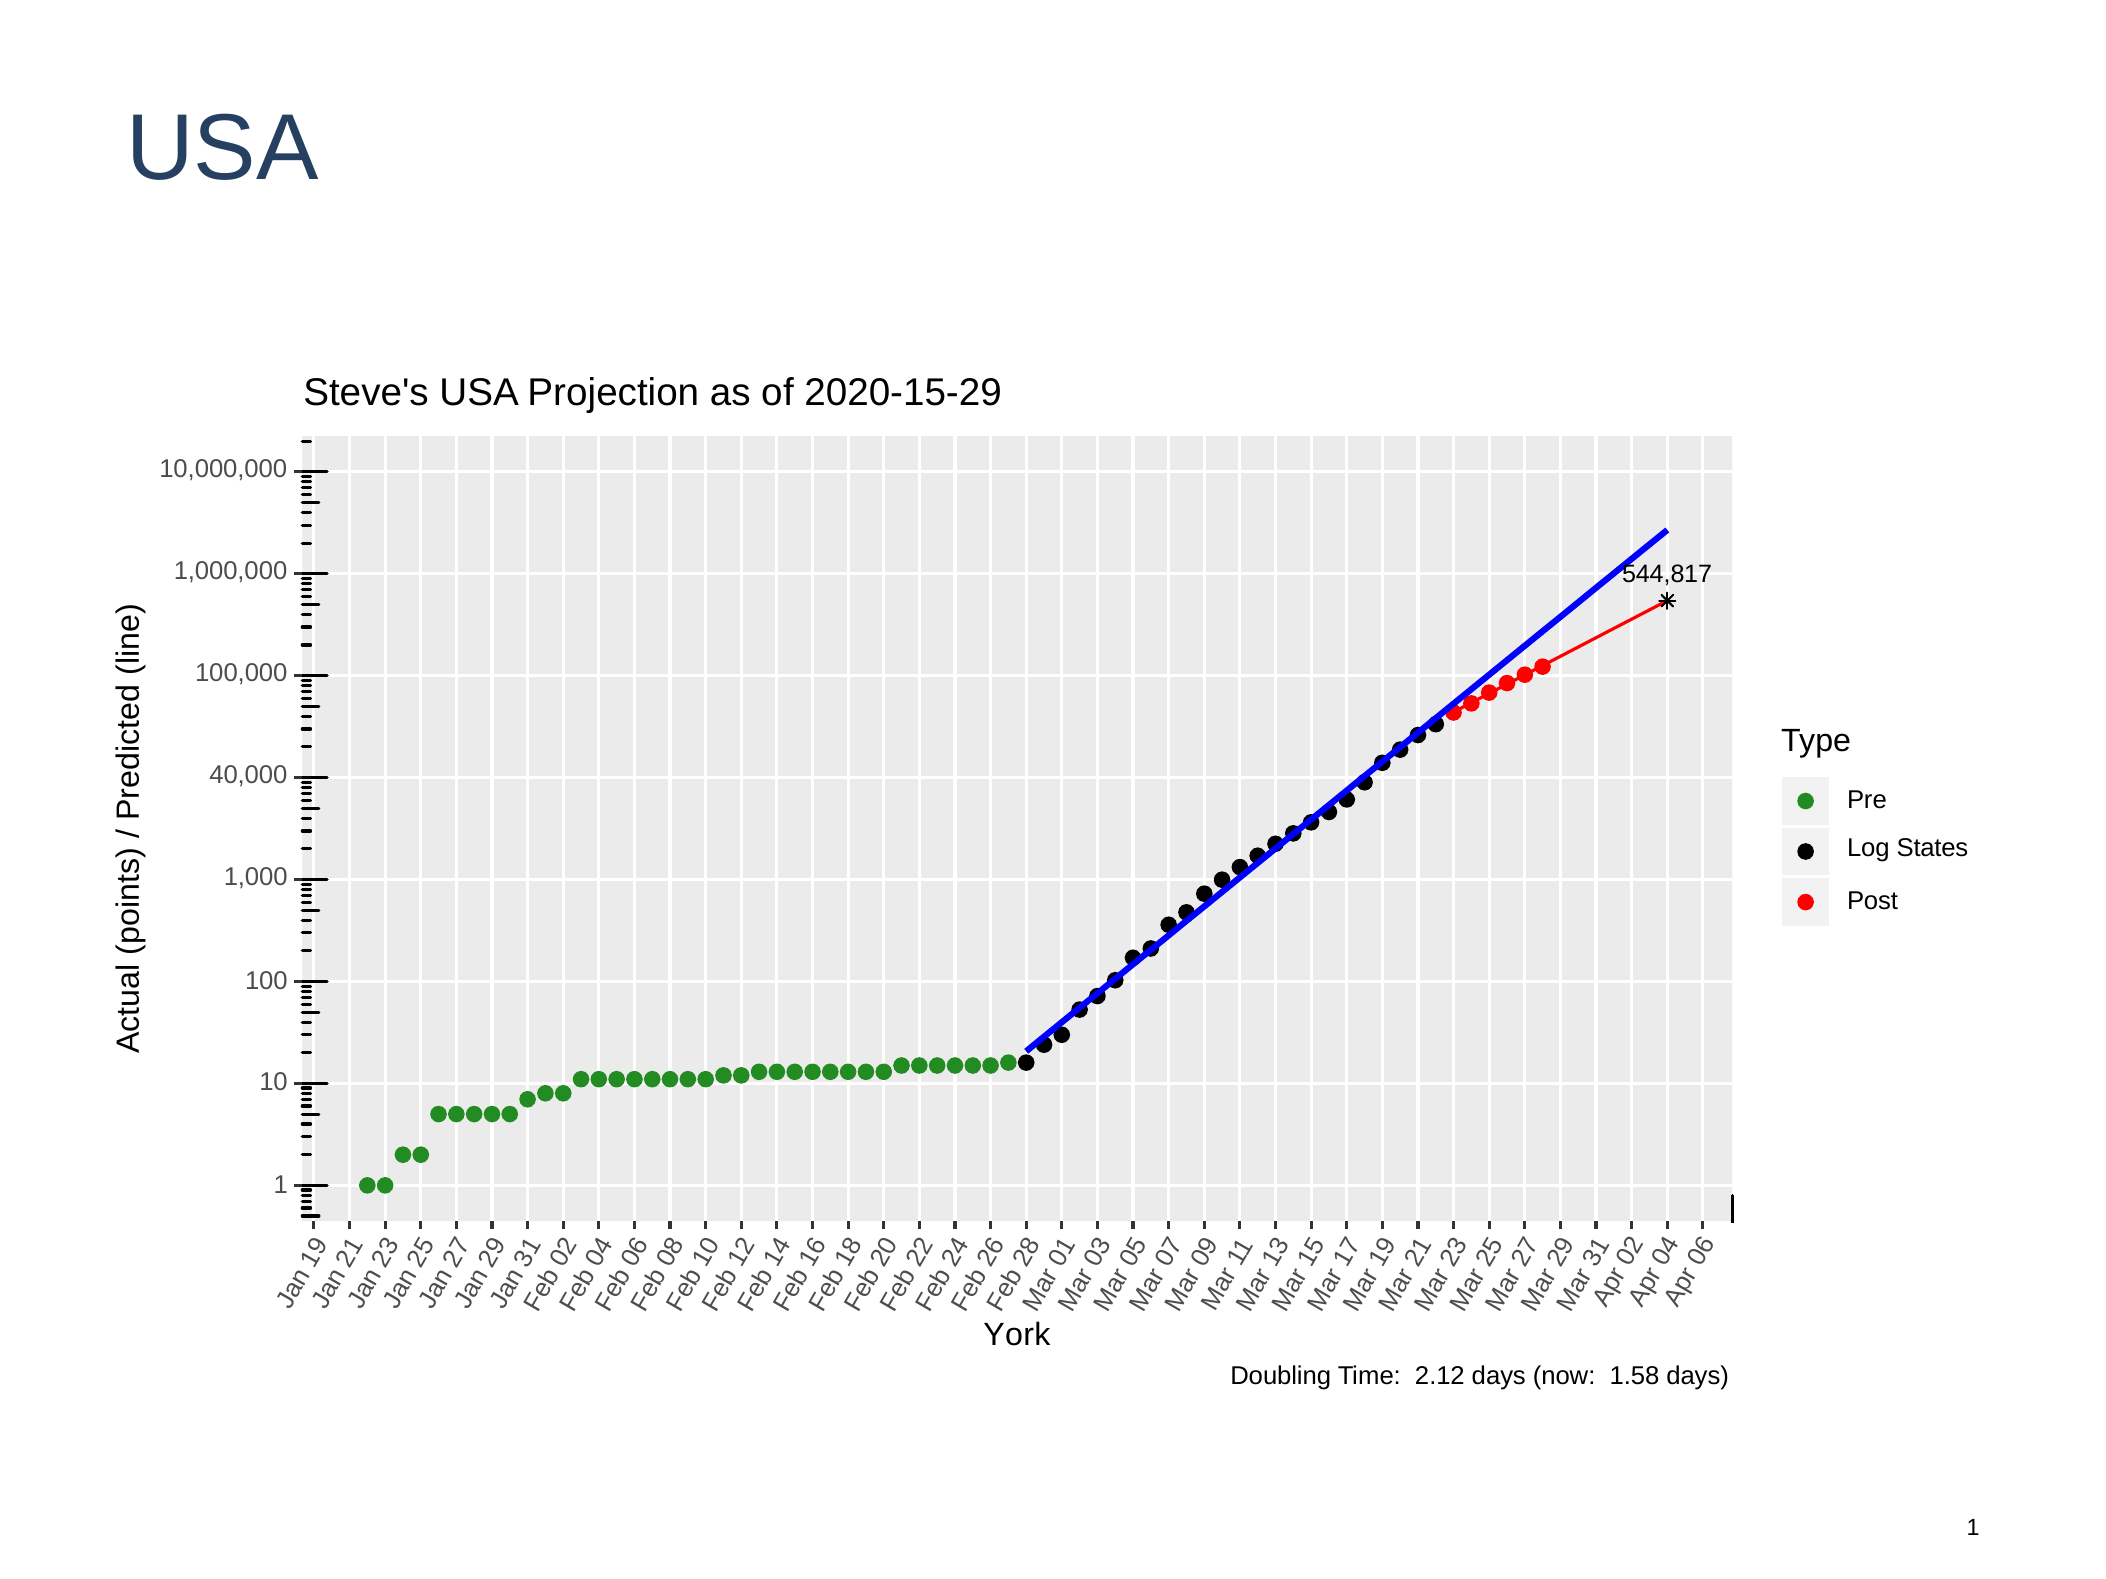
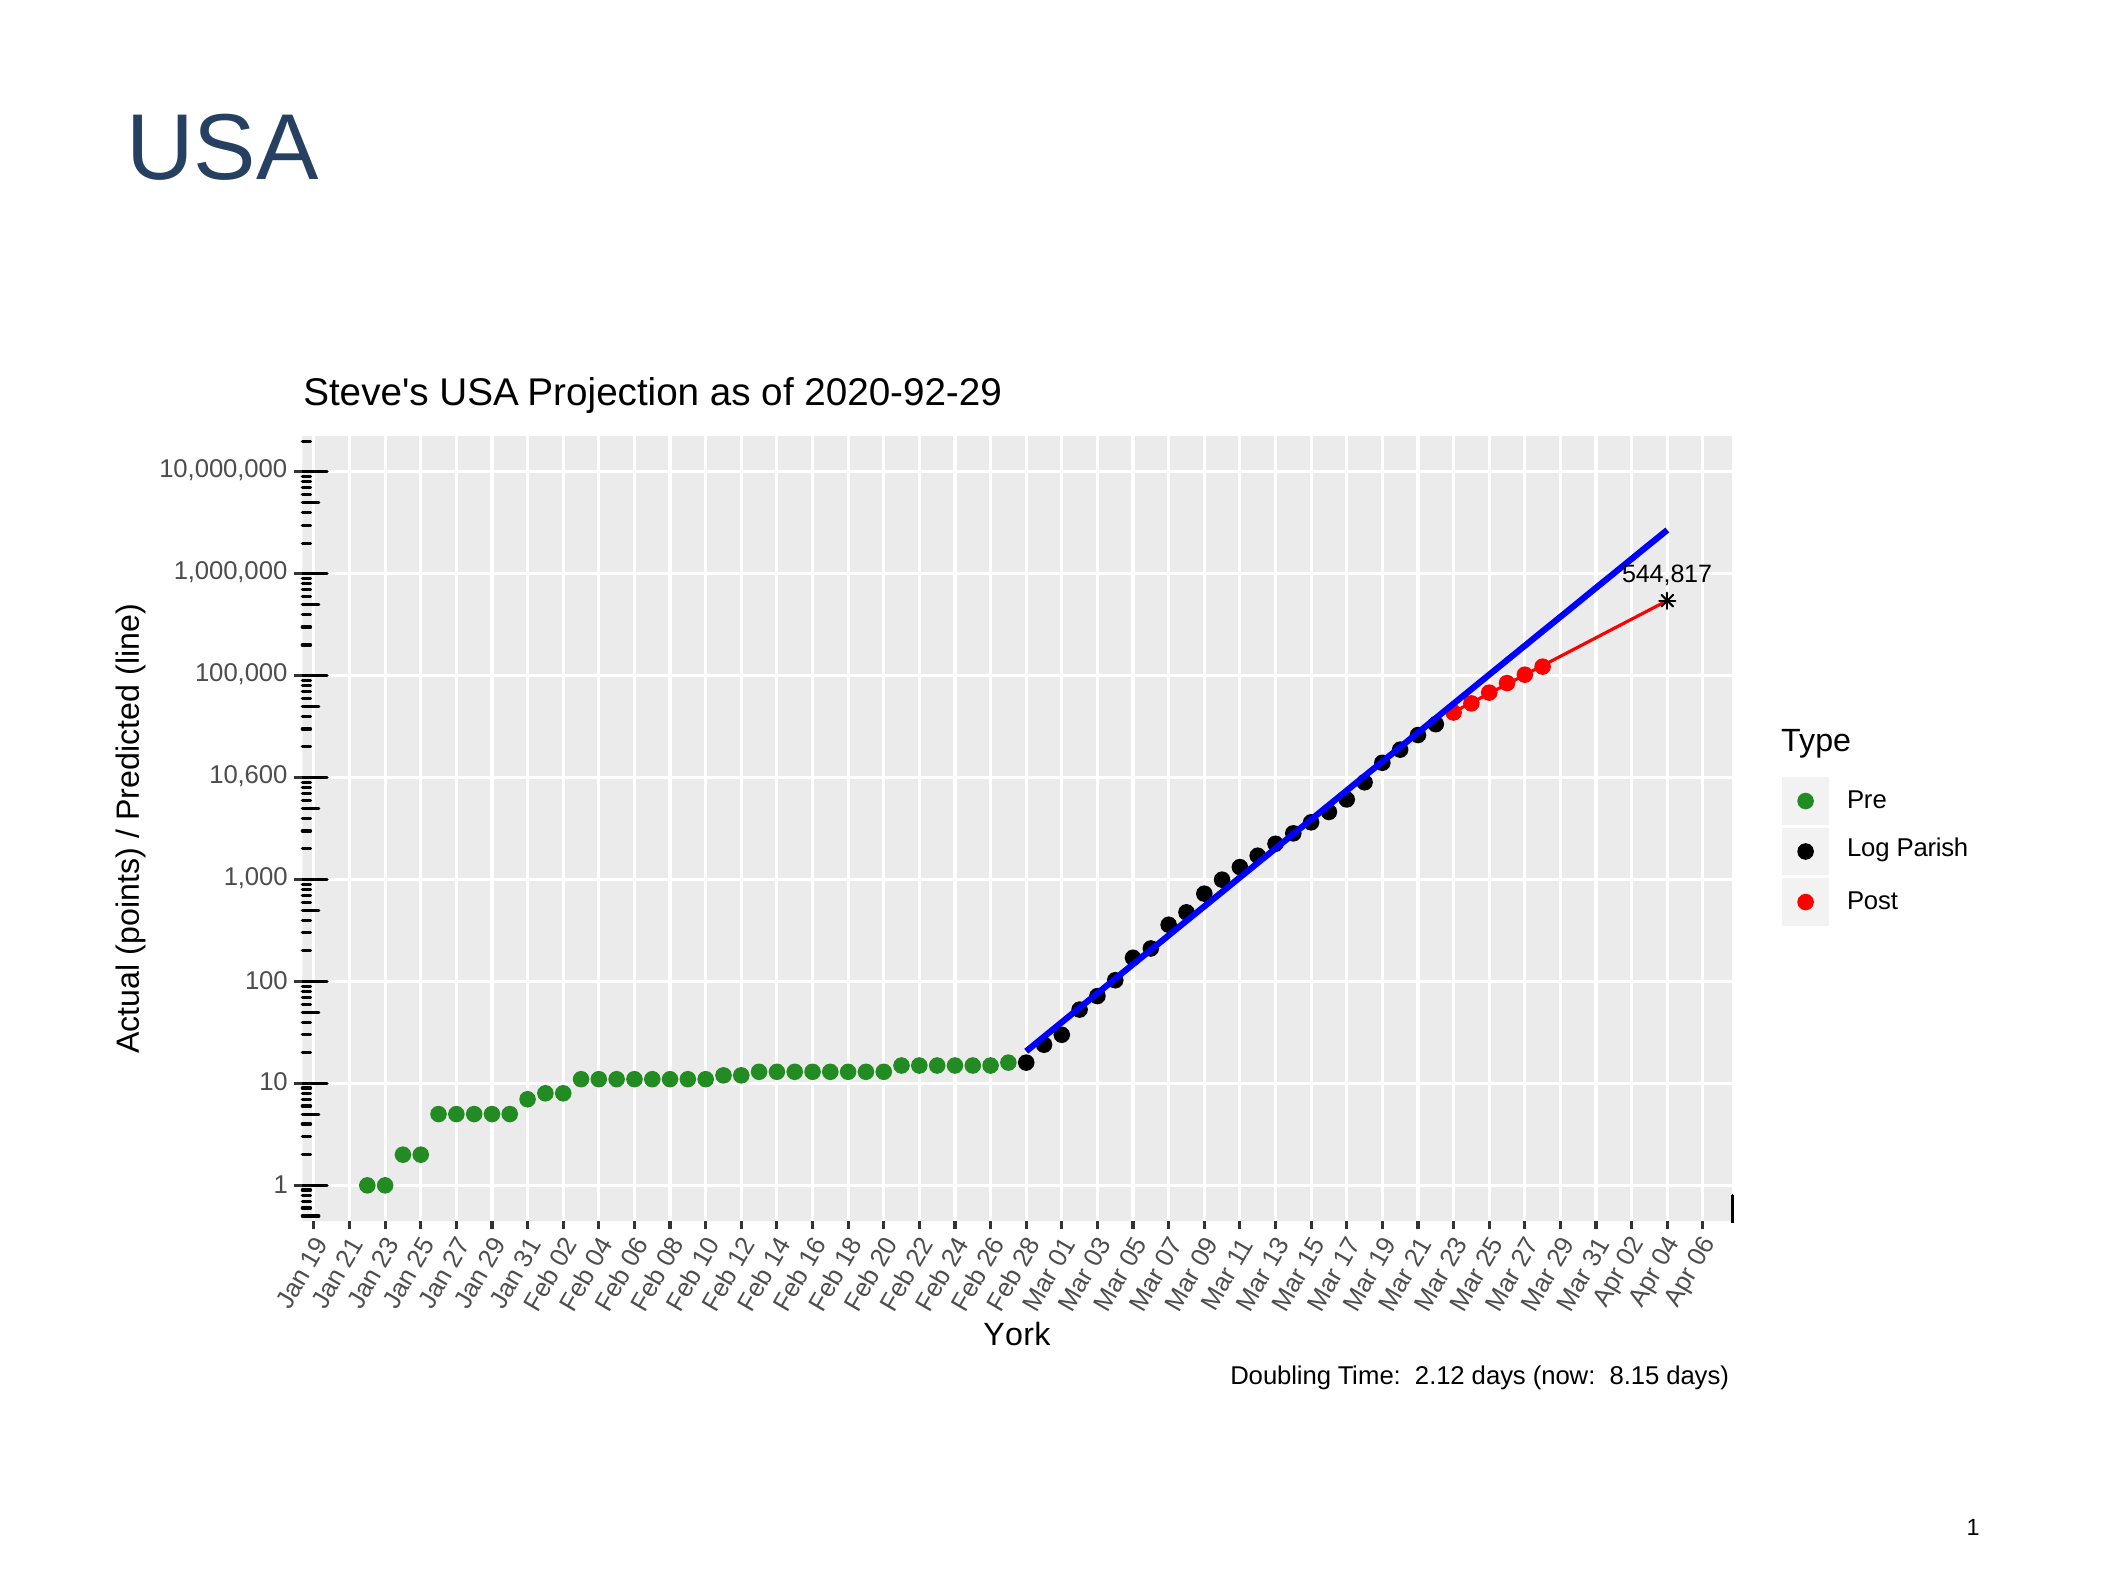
2020-15-29: 2020-15-29 -> 2020-92-29
40,000: 40,000 -> 10,600
States: States -> Parish
1.58: 1.58 -> 8.15
